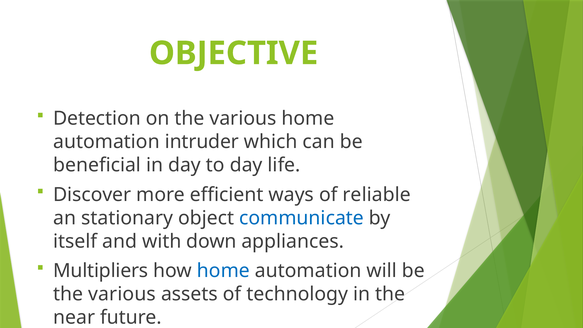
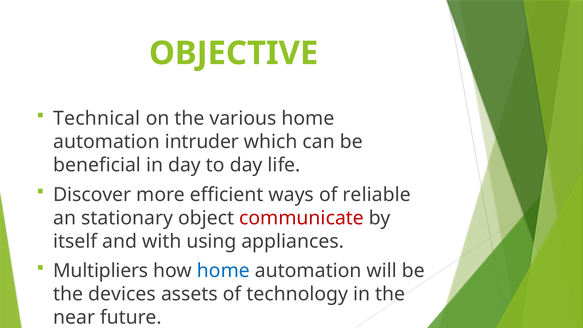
Detection: Detection -> Technical
communicate colour: blue -> red
down: down -> using
various at (122, 294): various -> devices
